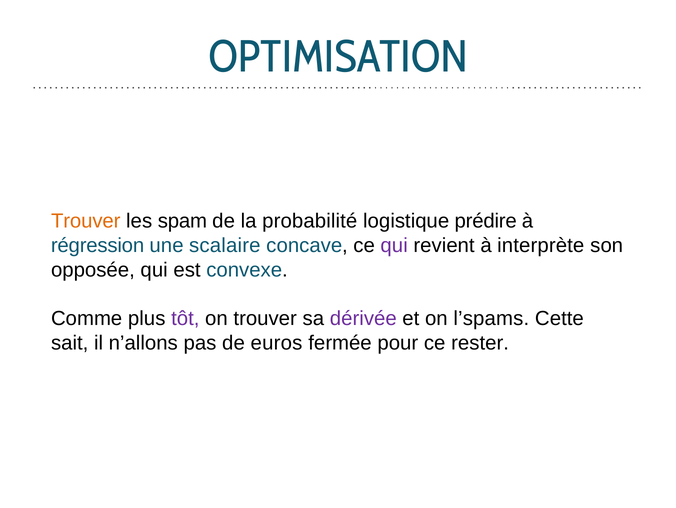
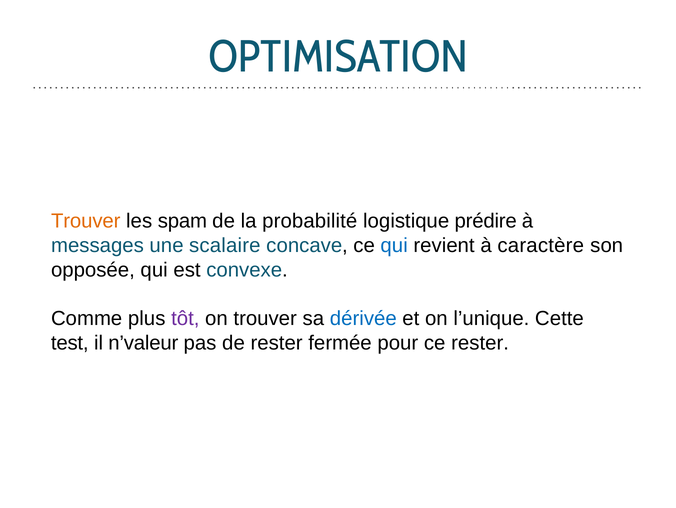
régression: régression -> messages
qui at (394, 245) colour: purple -> blue
interprète: interprète -> caractère
dérivée colour: purple -> blue
l’spams: l’spams -> l’unique
sait: sait -> test
n’allons: n’allons -> n’valeur
de euros: euros -> rester
